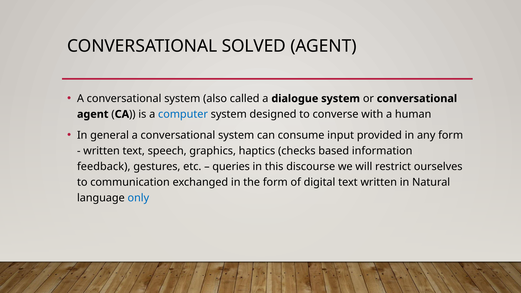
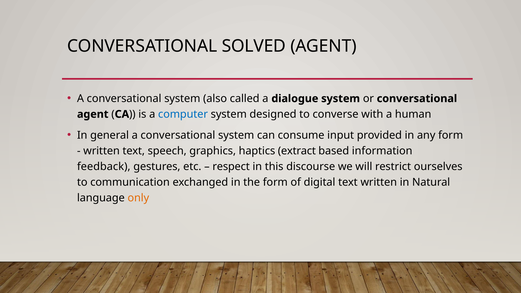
checks: checks -> extract
queries: queries -> respect
only colour: blue -> orange
